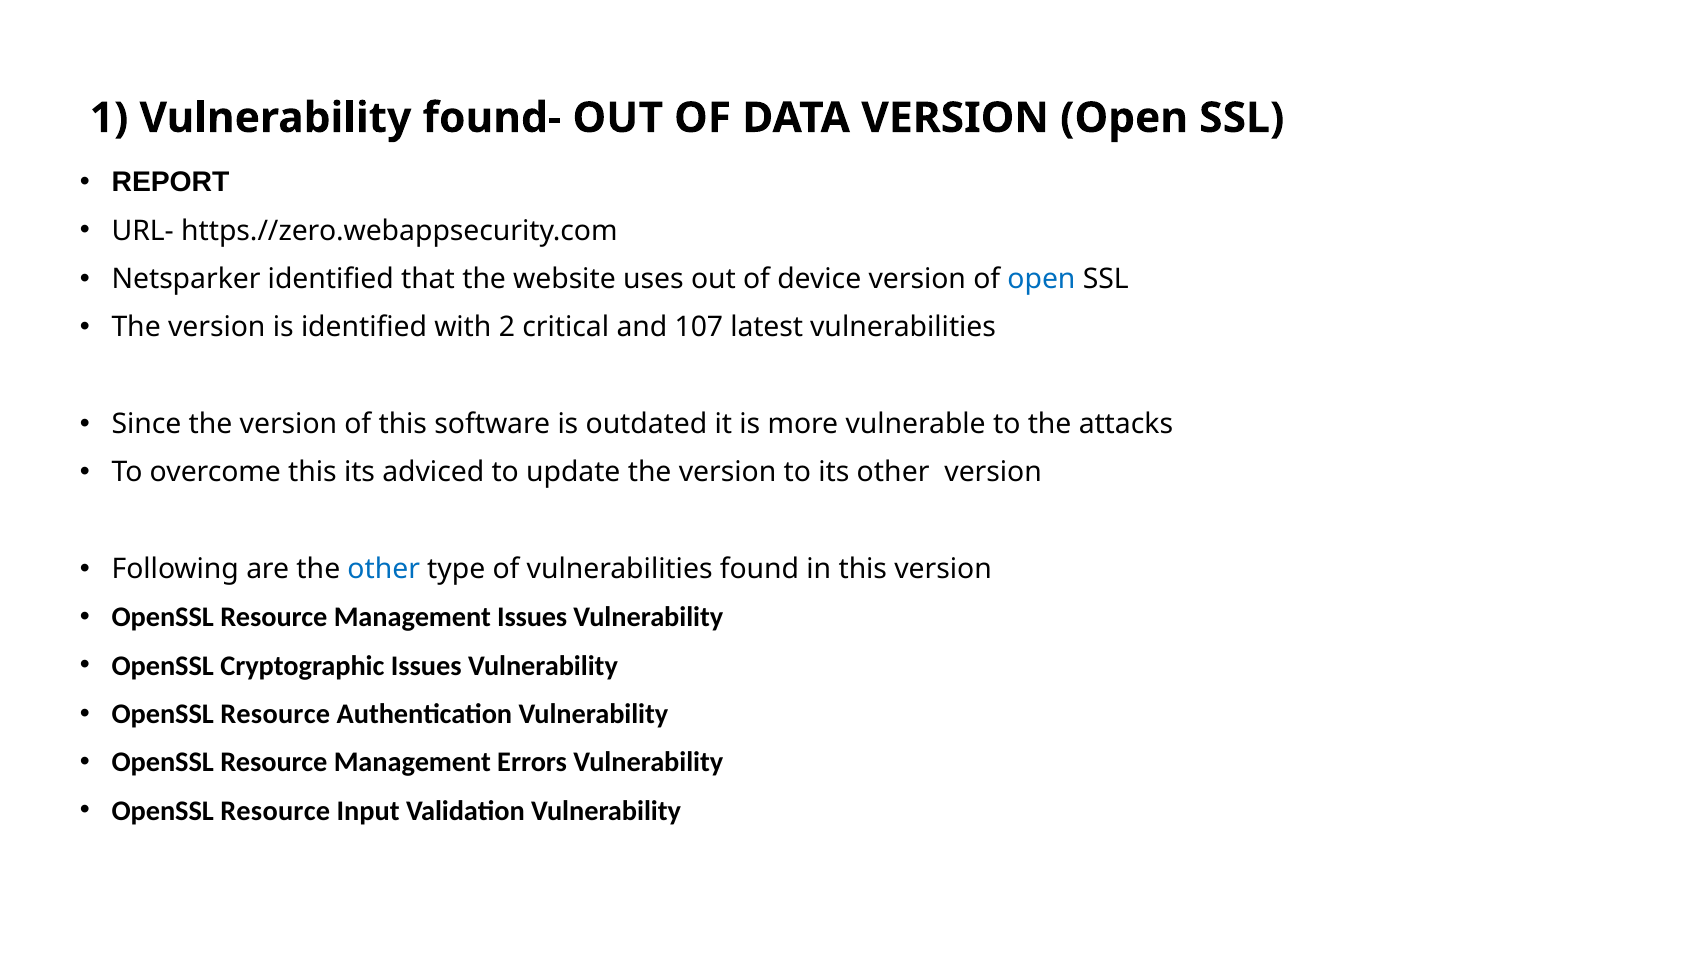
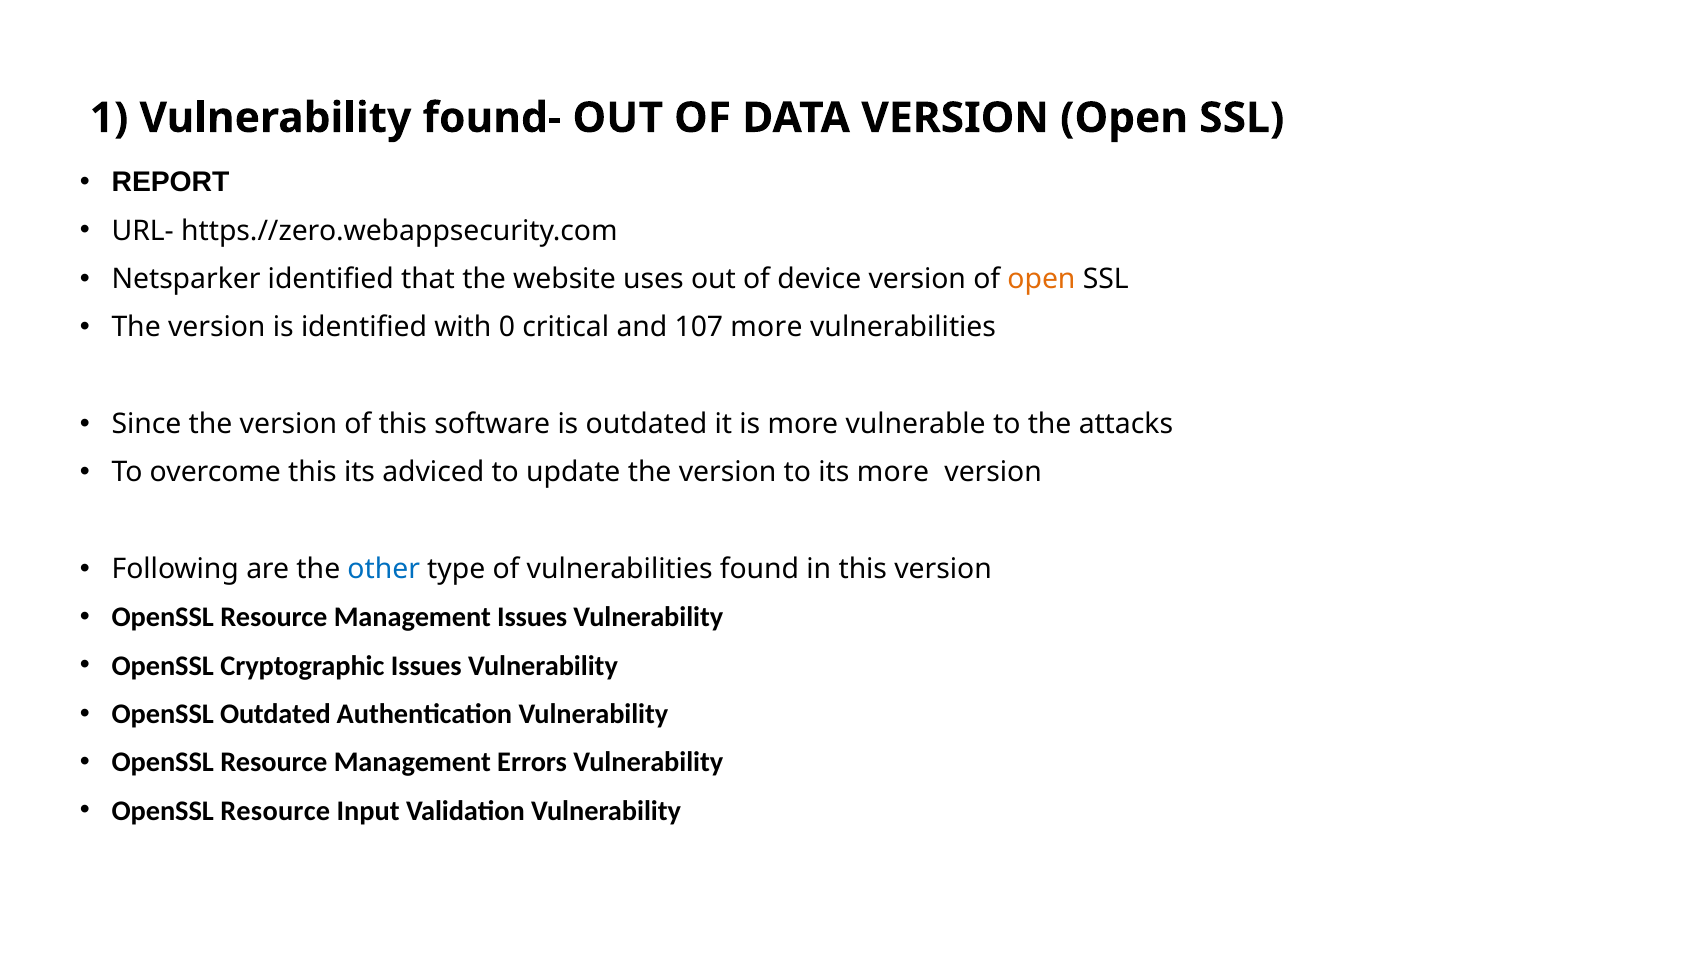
open at (1041, 279) colour: blue -> orange
2: 2 -> 0
107 latest: latest -> more
its other: other -> more
Resource at (275, 714): Resource -> Outdated
